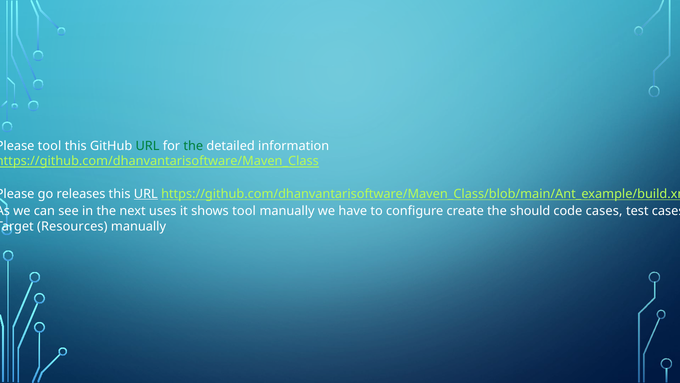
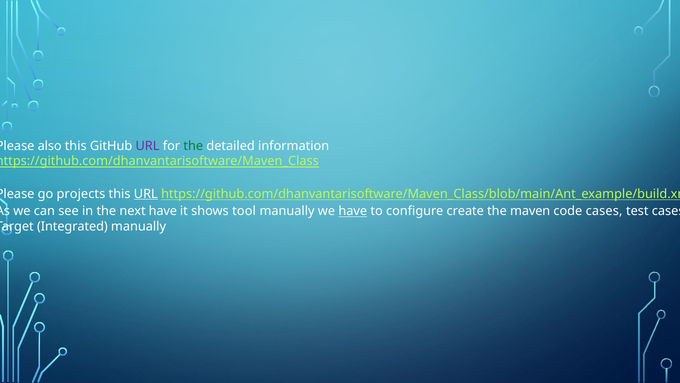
tool at (50, 146): tool -> also
URL at (148, 146) colour: green -> purple
releases: releases -> projects
next uses: uses -> have
have at (353, 211) underline: none -> present
should: should -> maven
Resources: Resources -> Integrated
